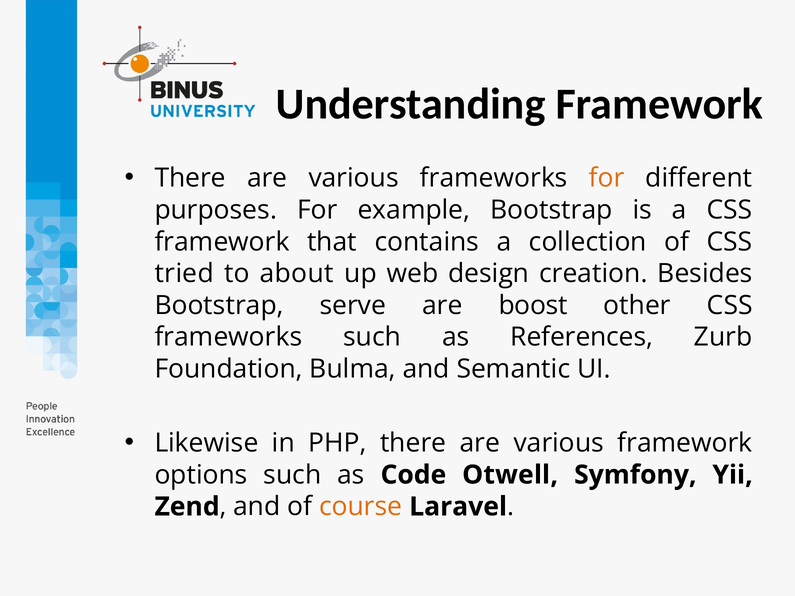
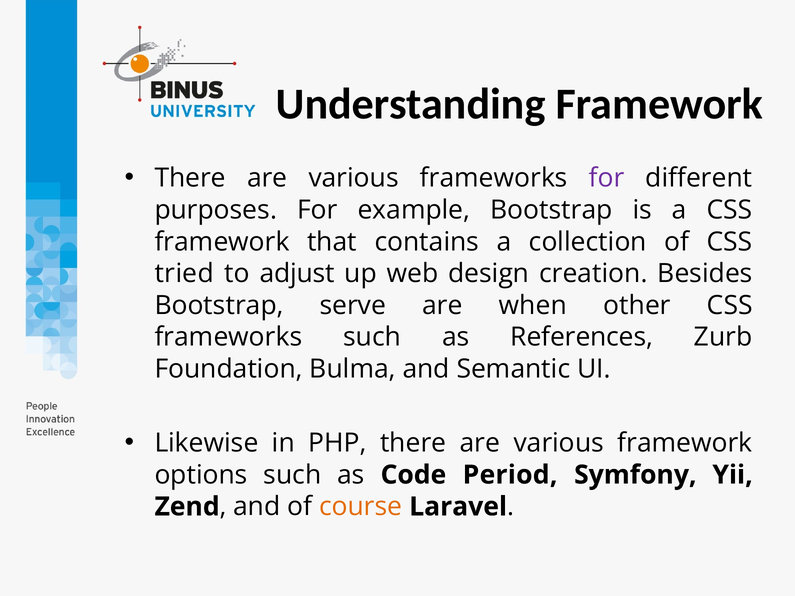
for at (606, 178) colour: orange -> purple
about: about -> adjust
boost: boost -> when
Otwell: Otwell -> Period
